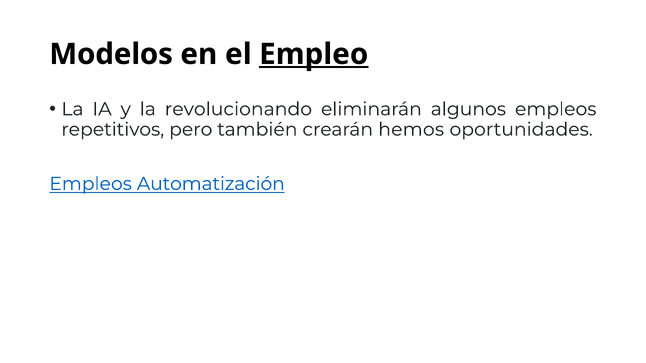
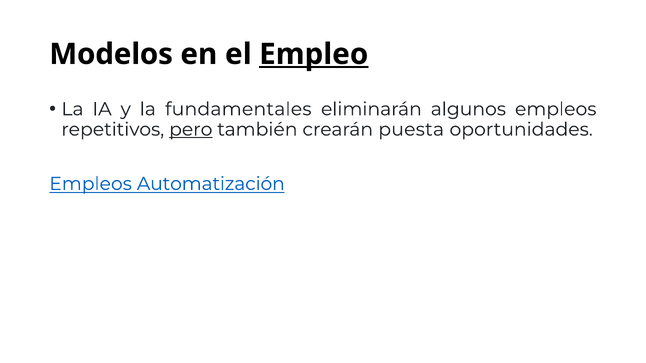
revolucionando: revolucionando -> fundamentales
pero underline: none -> present
hemos: hemos -> puesta
